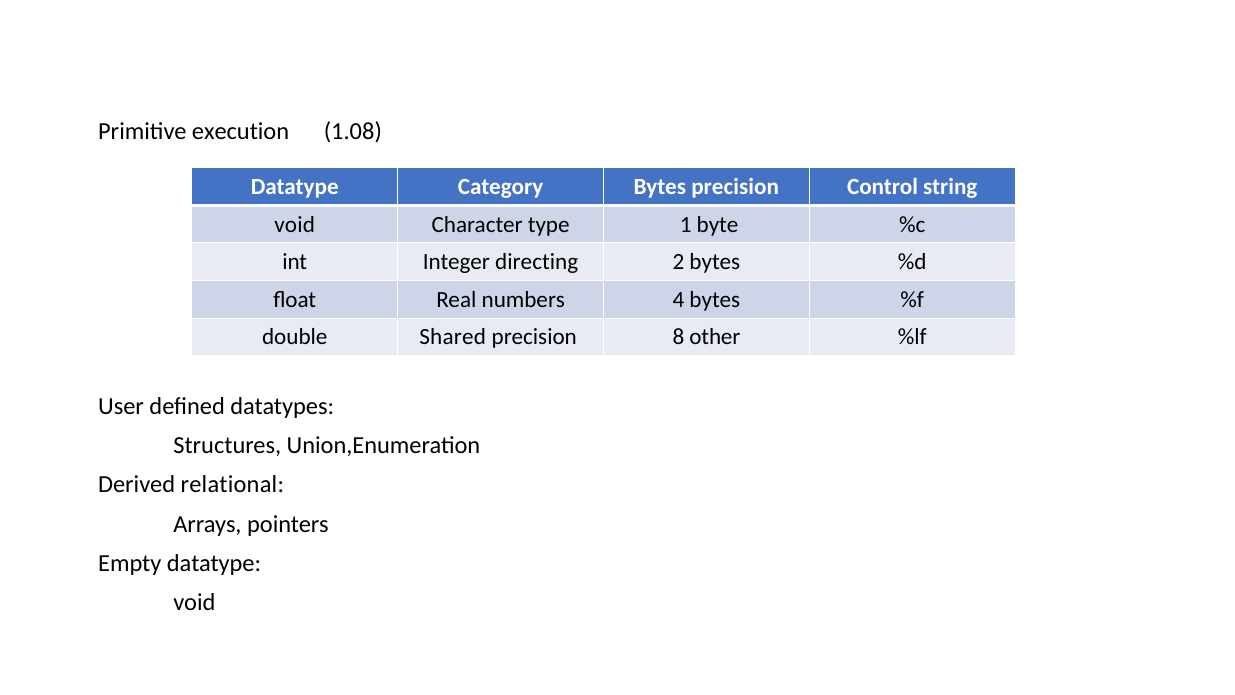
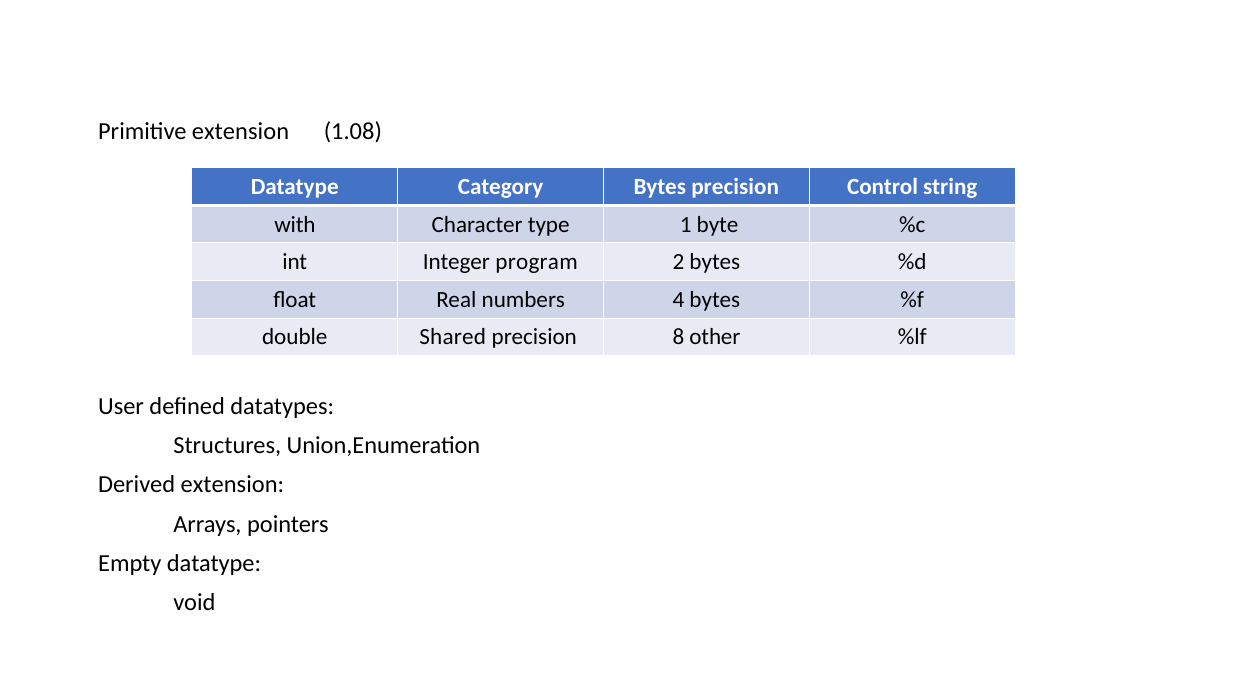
Primitive execution: execution -> extension
void at (295, 224): void -> with
directing: directing -> program
Derived relational: relational -> extension
